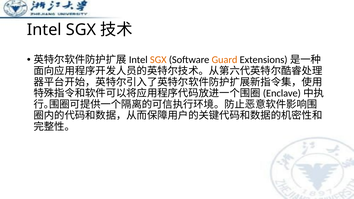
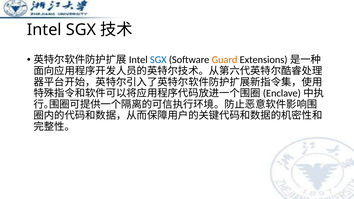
SGX at (158, 60) colour: orange -> blue
